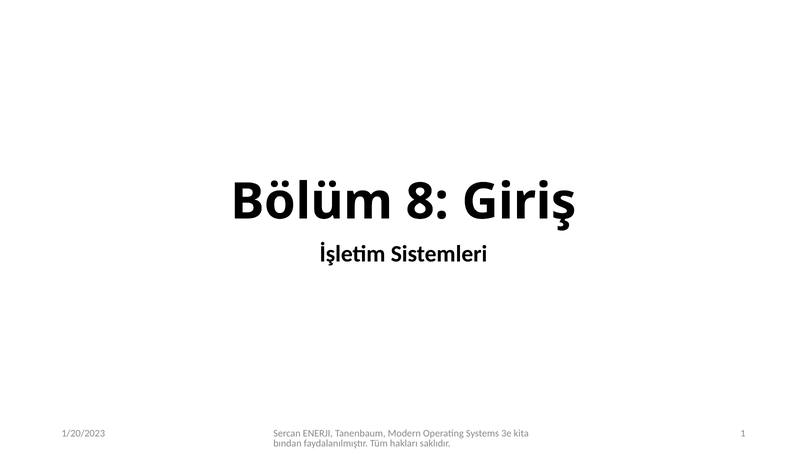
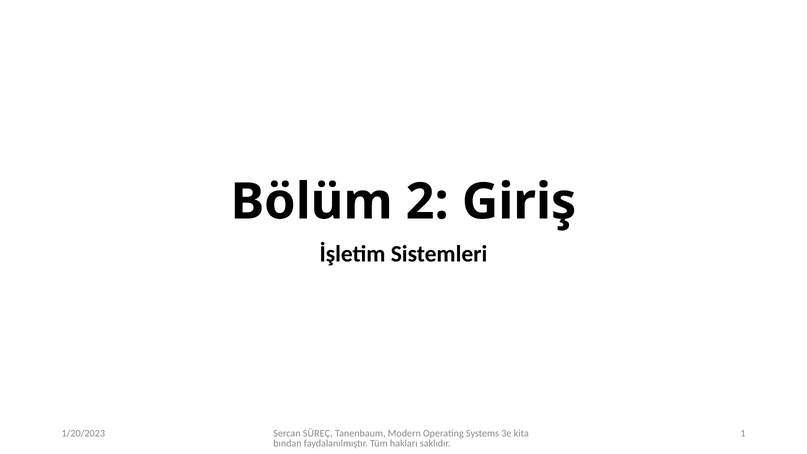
8: 8 -> 2
ENERJI: ENERJI -> SÜREÇ
